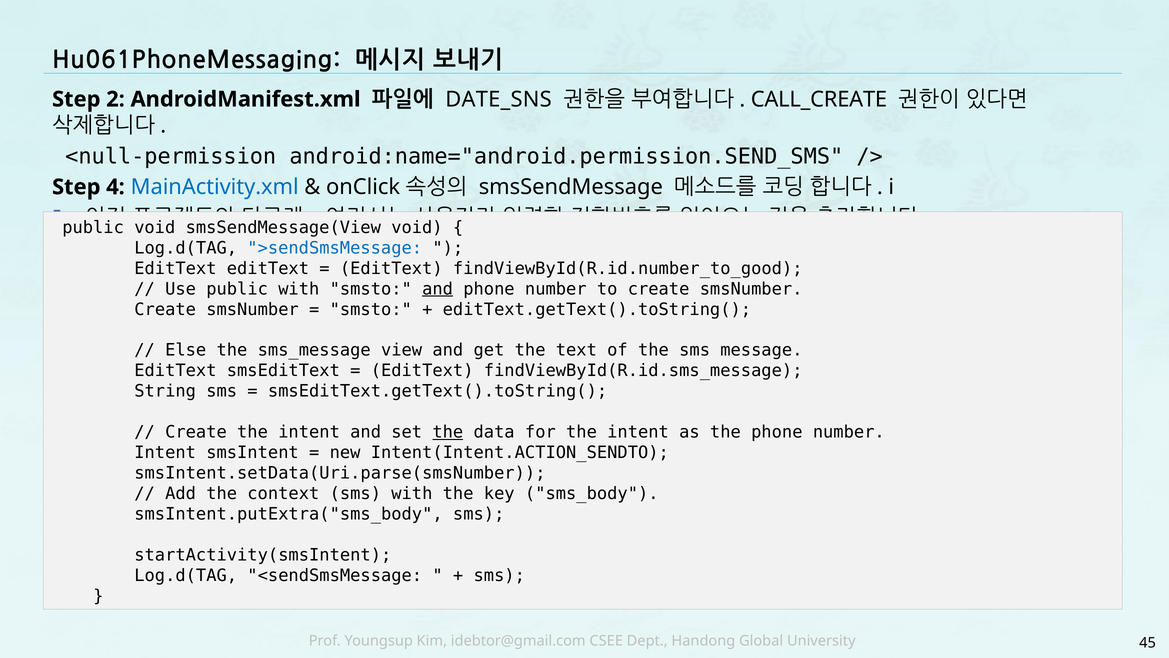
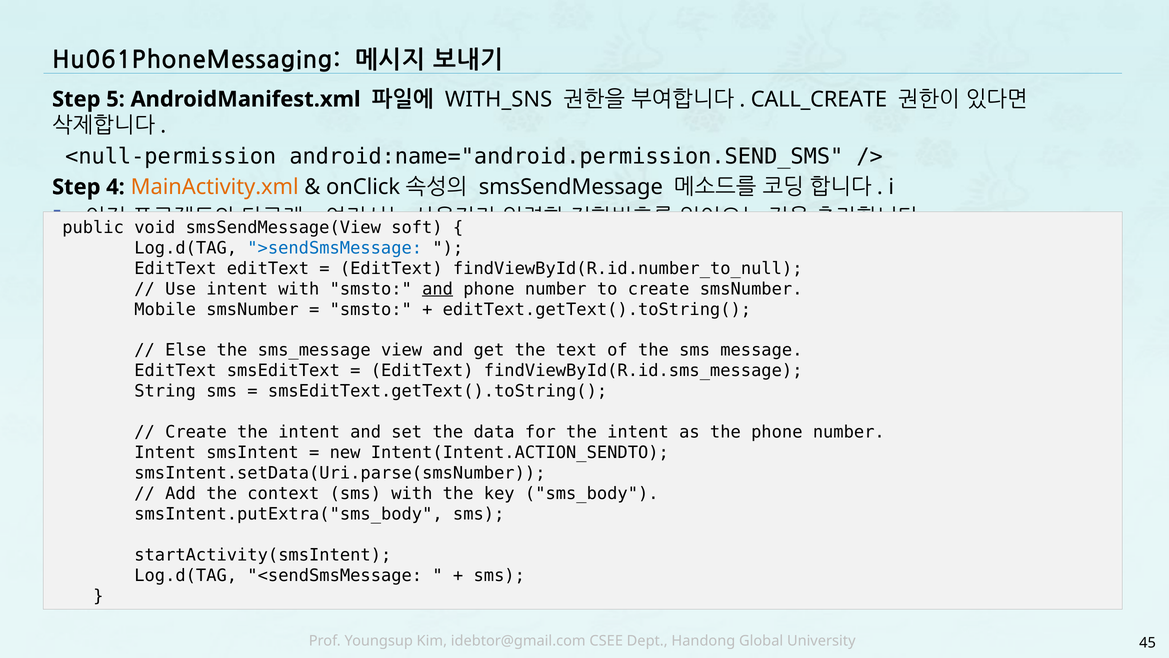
2: 2 -> 5
DATE_SNS: DATE_SNS -> WITH_SNS
MainActivity.xml colour: blue -> orange
void at (417, 227): void -> soft
findViewById(R.id.number_to_good: findViewById(R.id.number_to_good -> findViewById(R.id.number_to_null
Use public: public -> intent
Create at (165, 309): Create -> Mobile
the at (448, 432) underline: present -> none
